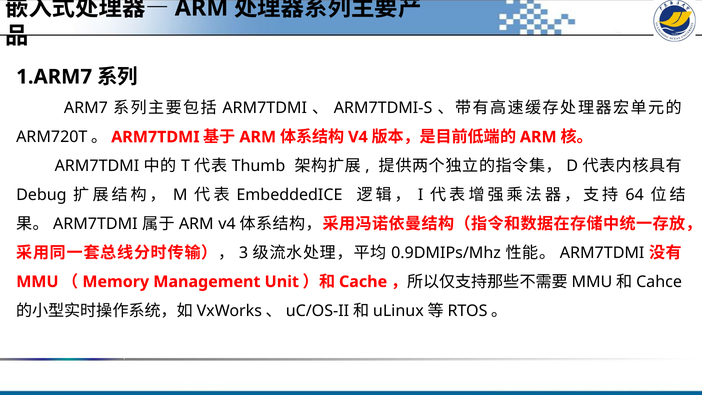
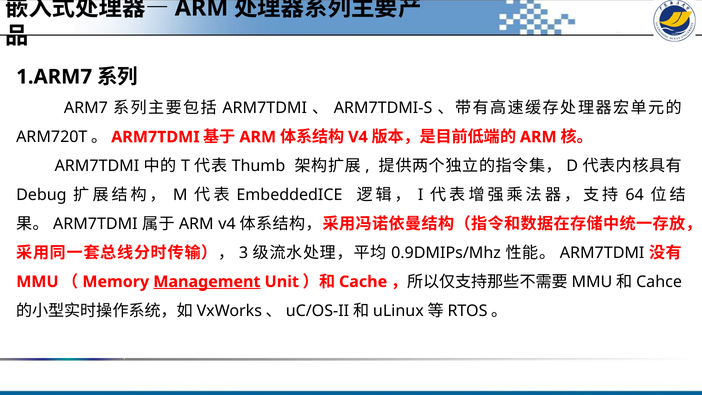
Management underline: none -> present
